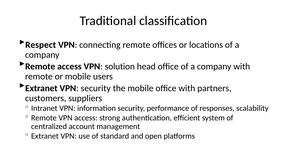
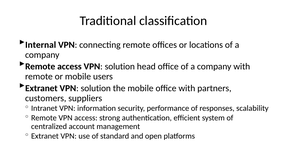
Respect: Respect -> Internal
Extranet VPN security: security -> solution
